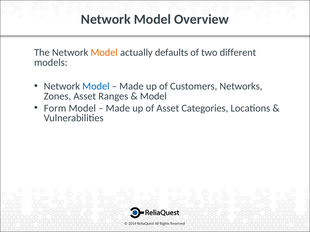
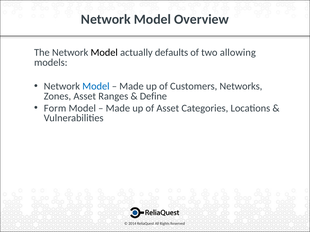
Model at (104, 53) colour: orange -> black
different: different -> allowing
Model at (153, 96): Model -> Define
